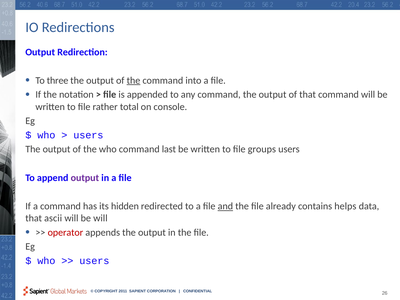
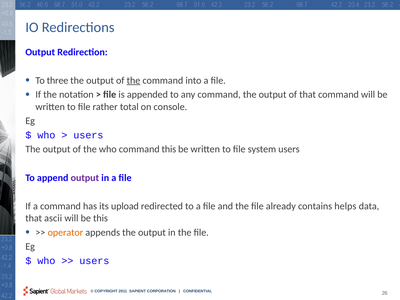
command last: last -> this
groups: groups -> system
hidden: hidden -> upload
and underline: present -> none
be will: will -> this
operator colour: red -> orange
